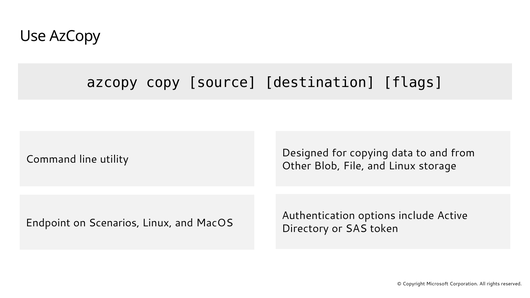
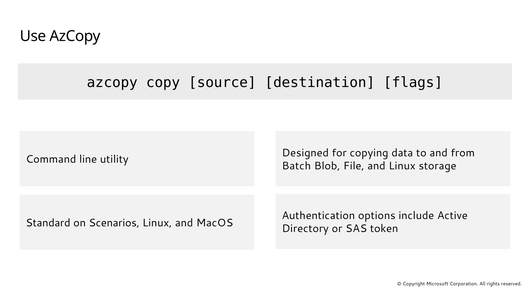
Other: Other -> Batch
Endpoint: Endpoint -> Standard
